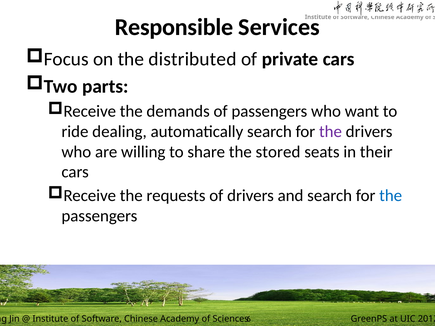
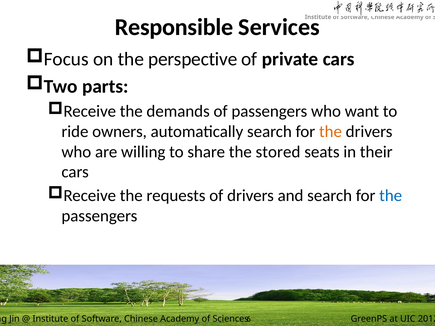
distributed: distributed -> perspective
dealing: dealing -> owners
the at (330, 132) colour: purple -> orange
